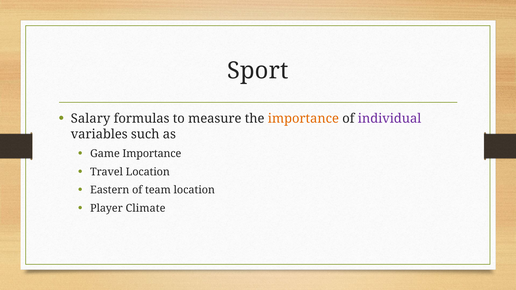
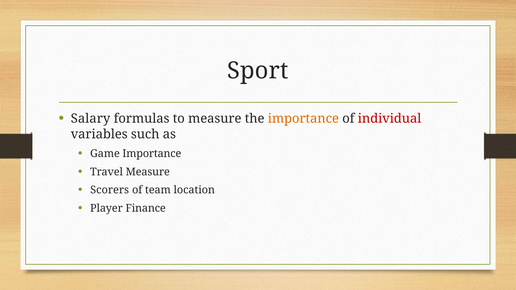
individual colour: purple -> red
Travel Location: Location -> Measure
Eastern: Eastern -> Scorers
Climate: Climate -> Finance
